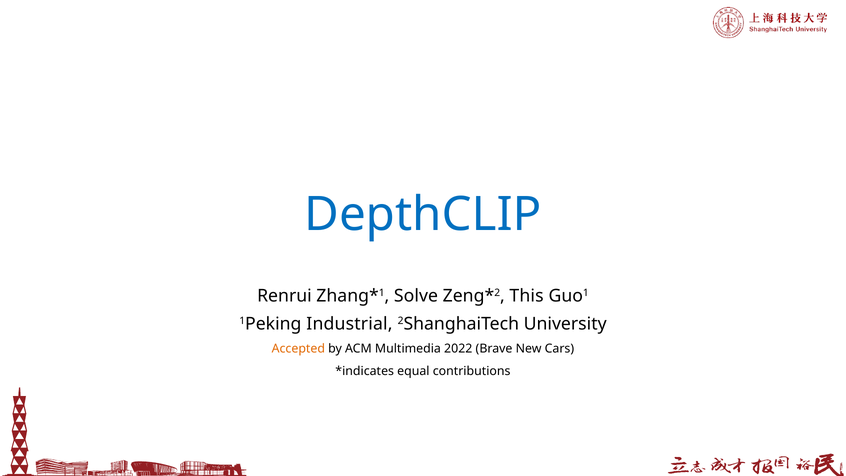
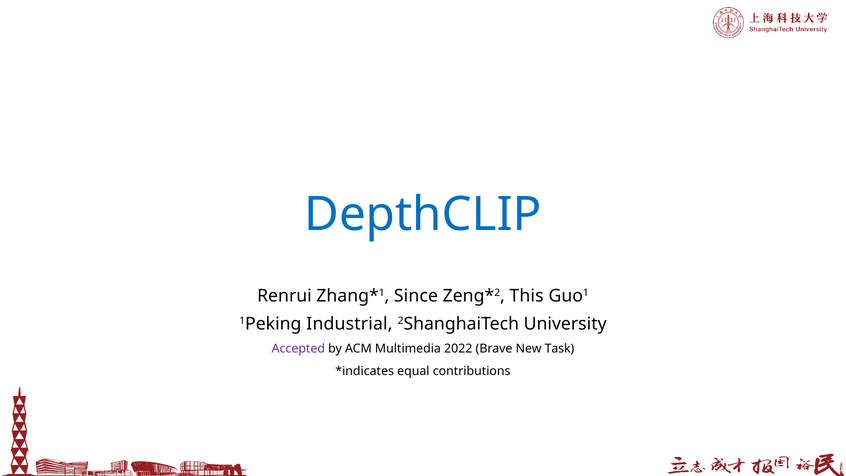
Solve: Solve -> Since
Accepted colour: orange -> purple
Cars: Cars -> Task
